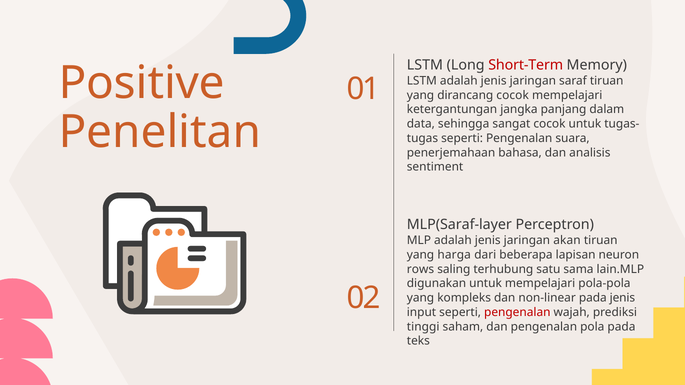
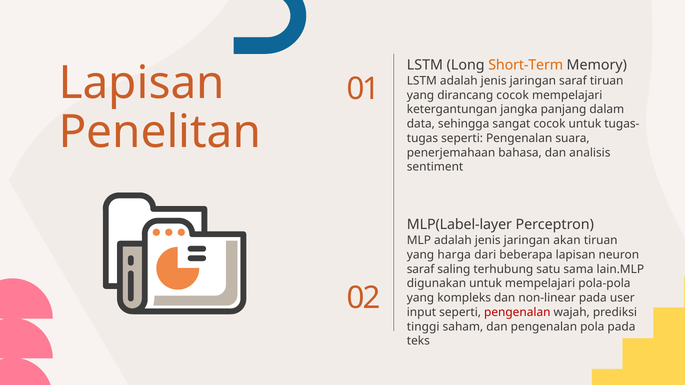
Short-Term colour: red -> orange
Positive at (142, 83): Positive -> Lapisan
MLP(Saraf-layer: MLP(Saraf-layer -> MLP(Label-layer
rows at (420, 269): rows -> saraf
pada jenis: jenis -> user
